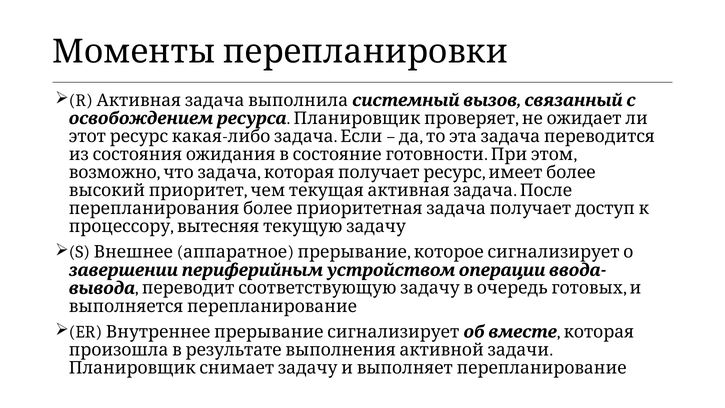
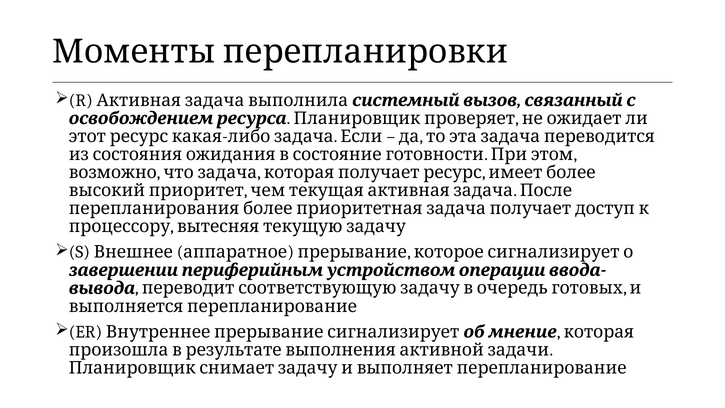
вместе: вместе -> мнение
